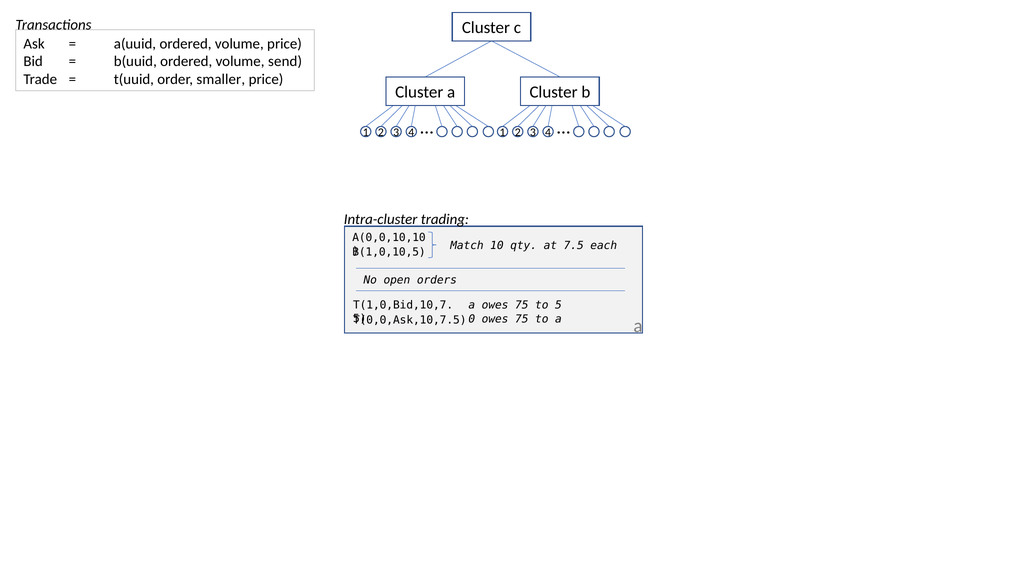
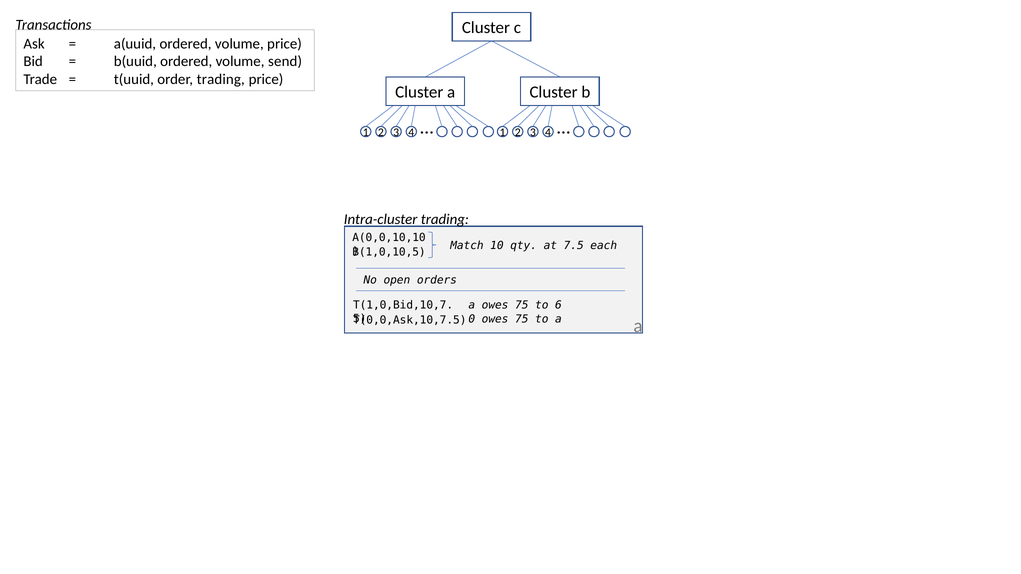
order smaller: smaller -> trading
to 5: 5 -> 6
